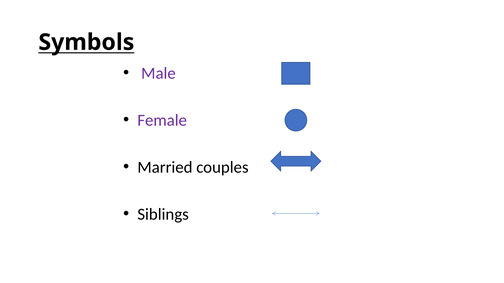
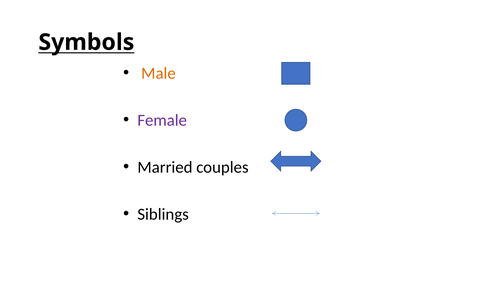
Male colour: purple -> orange
